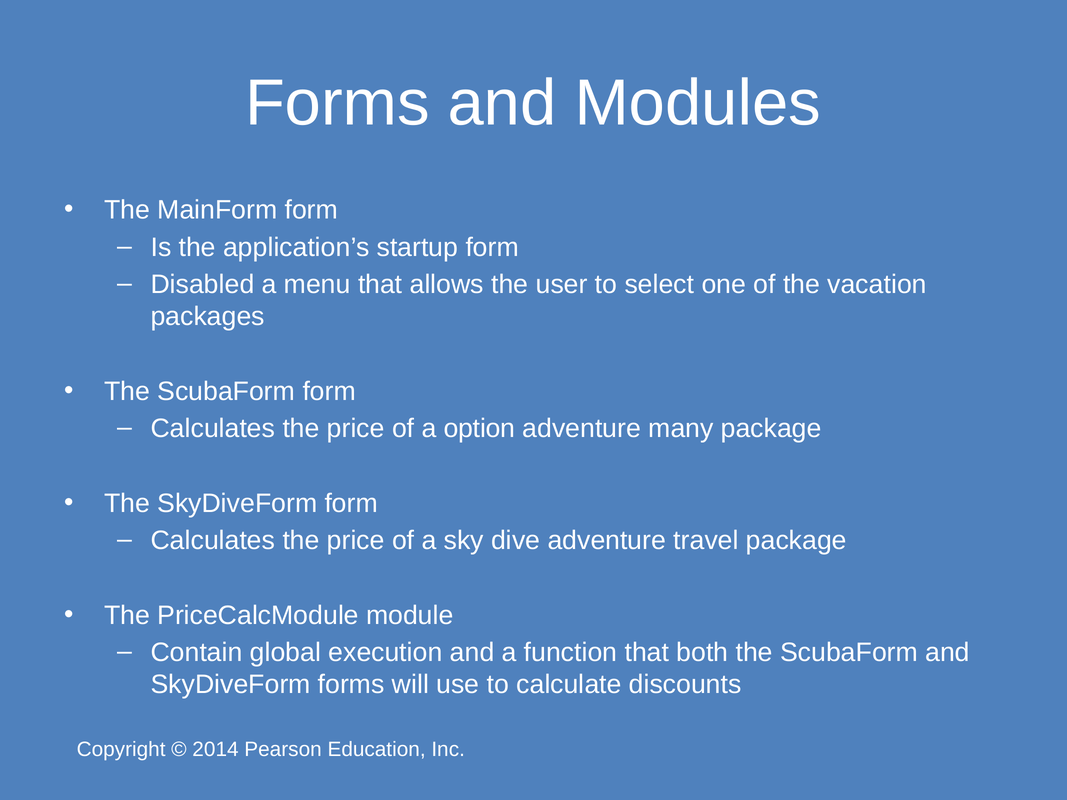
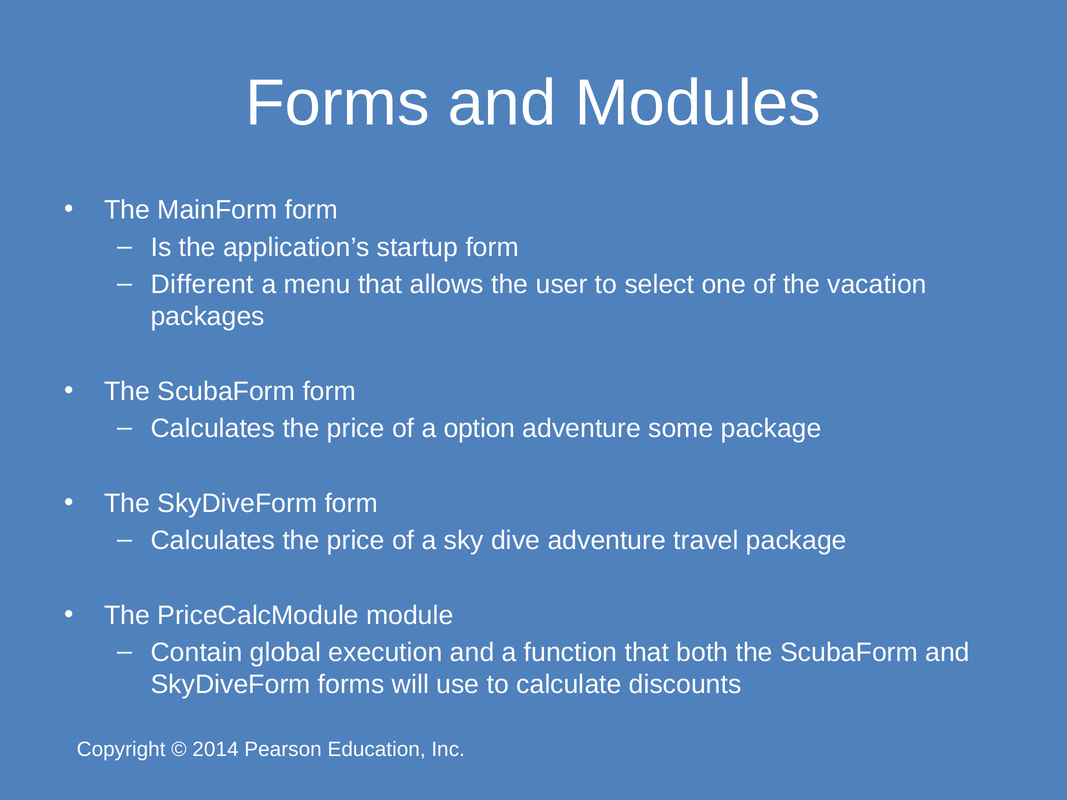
Disabled: Disabled -> Different
many: many -> some
